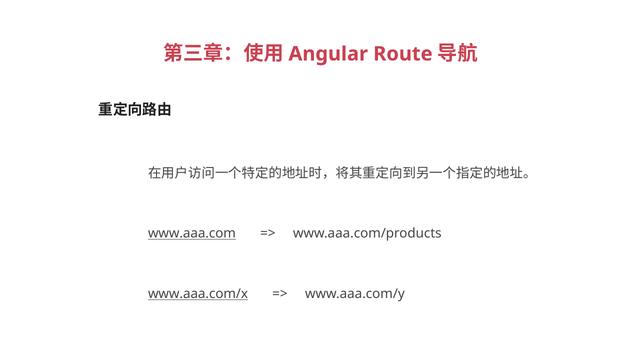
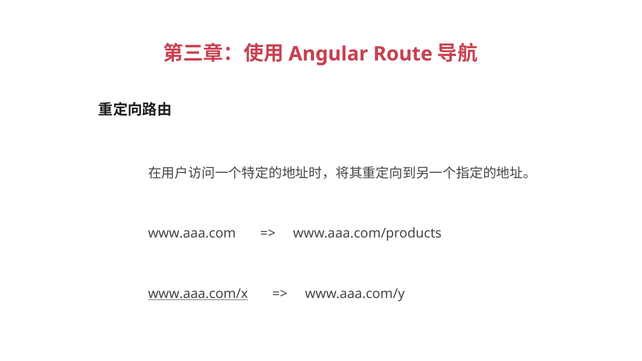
www.aaa.com underline: present -> none
